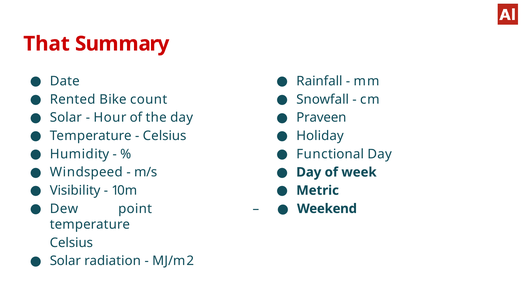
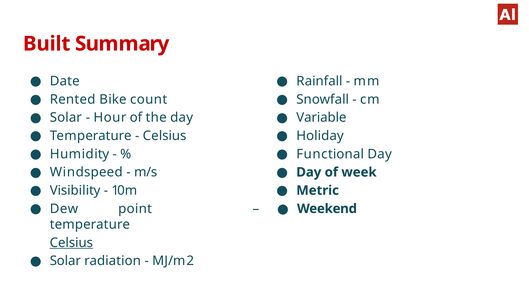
That: That -> Built
Praveen: Praveen -> Variable
Celsius at (71, 243) underline: none -> present
